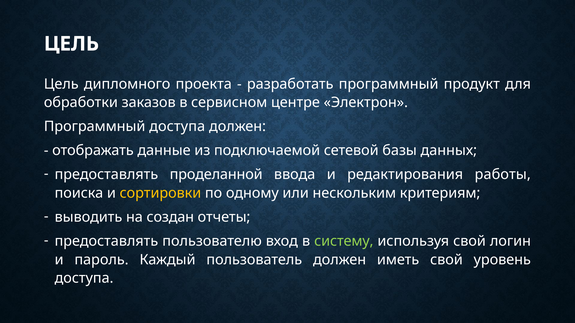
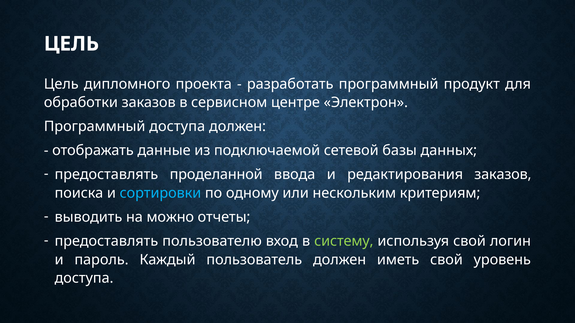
редактирования работы: работы -> заказов
сортировки colour: yellow -> light blue
создан: создан -> можно
